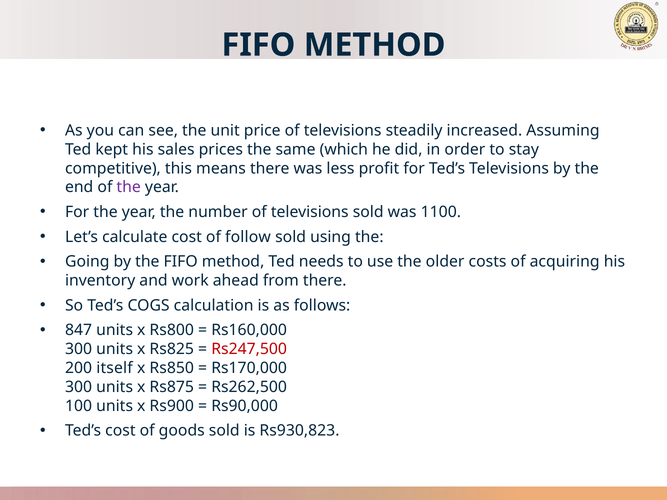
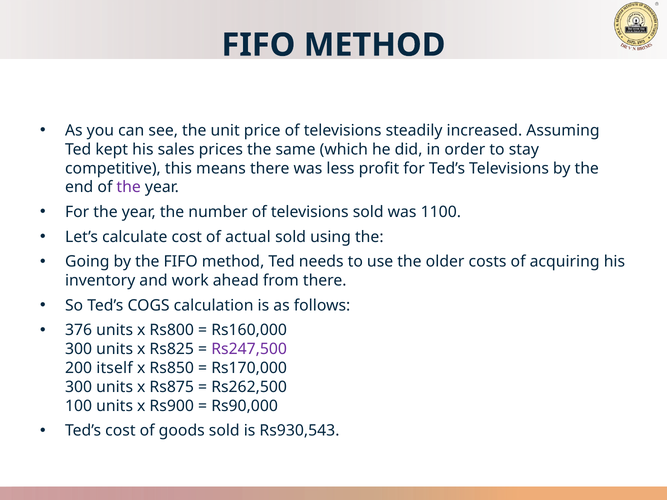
follow: follow -> actual
847: 847 -> 376
Rs247,500 colour: red -> purple
Rs930,823: Rs930,823 -> Rs930,543
